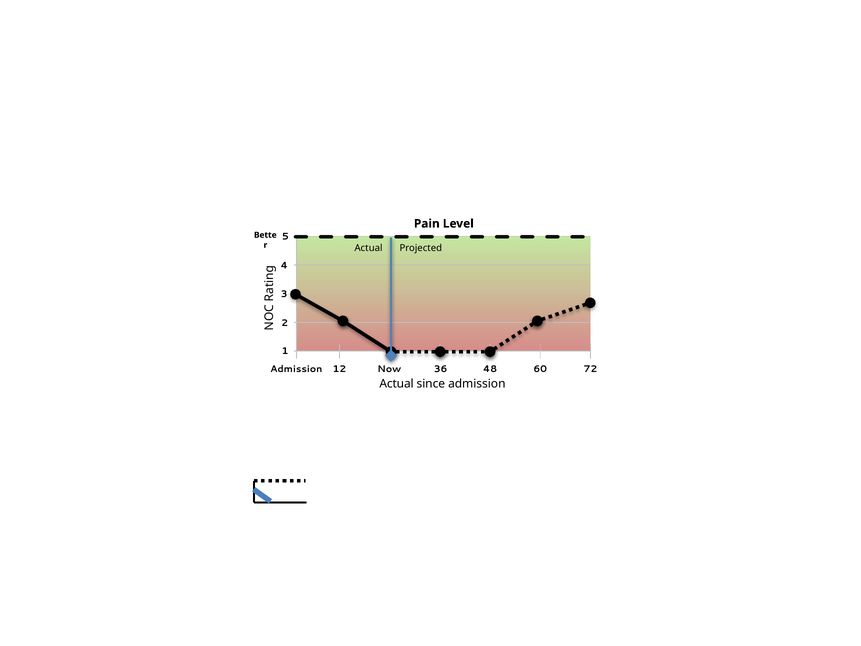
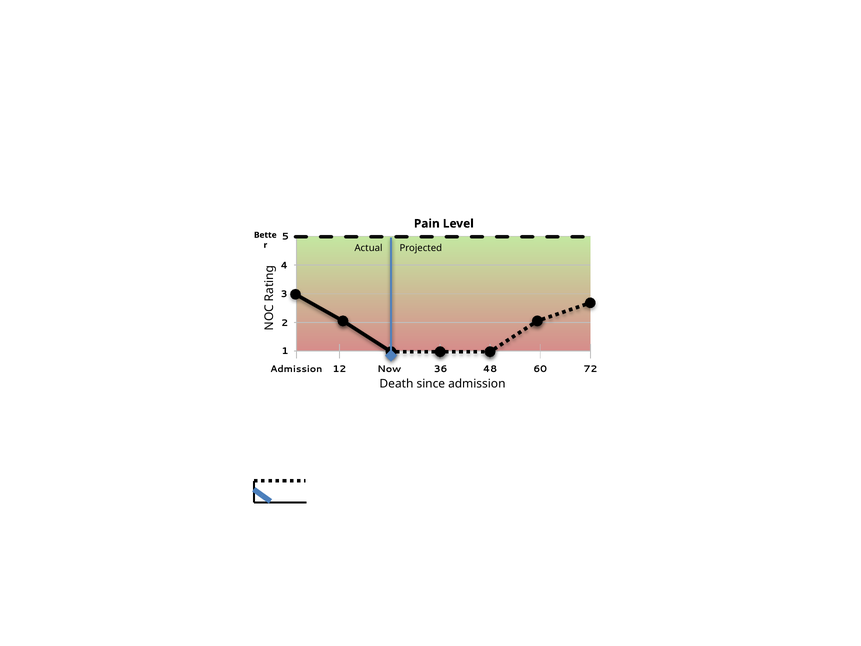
Actual at (397, 384): Actual -> Death
